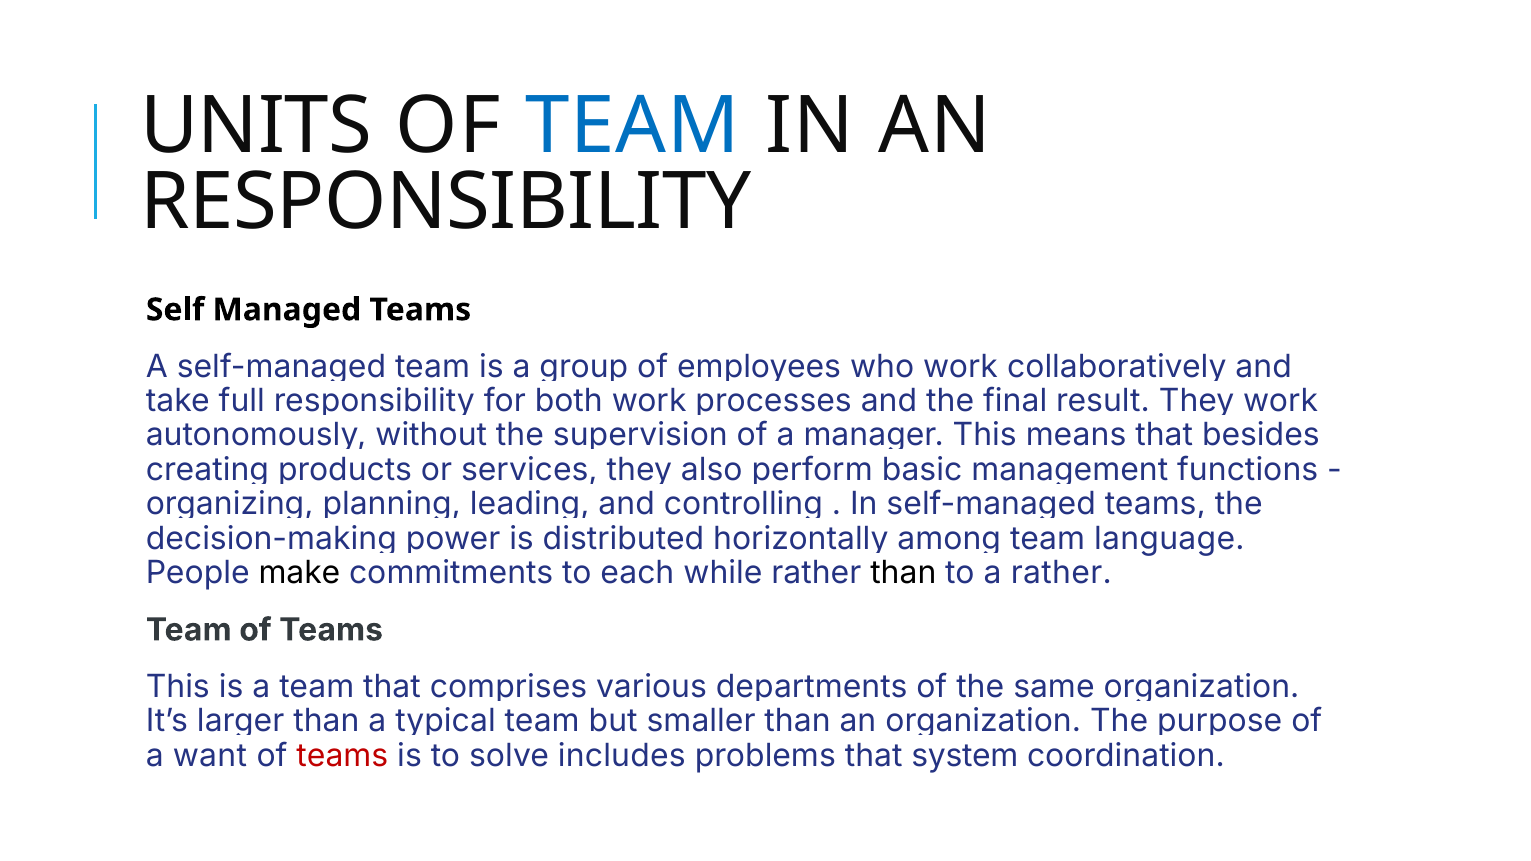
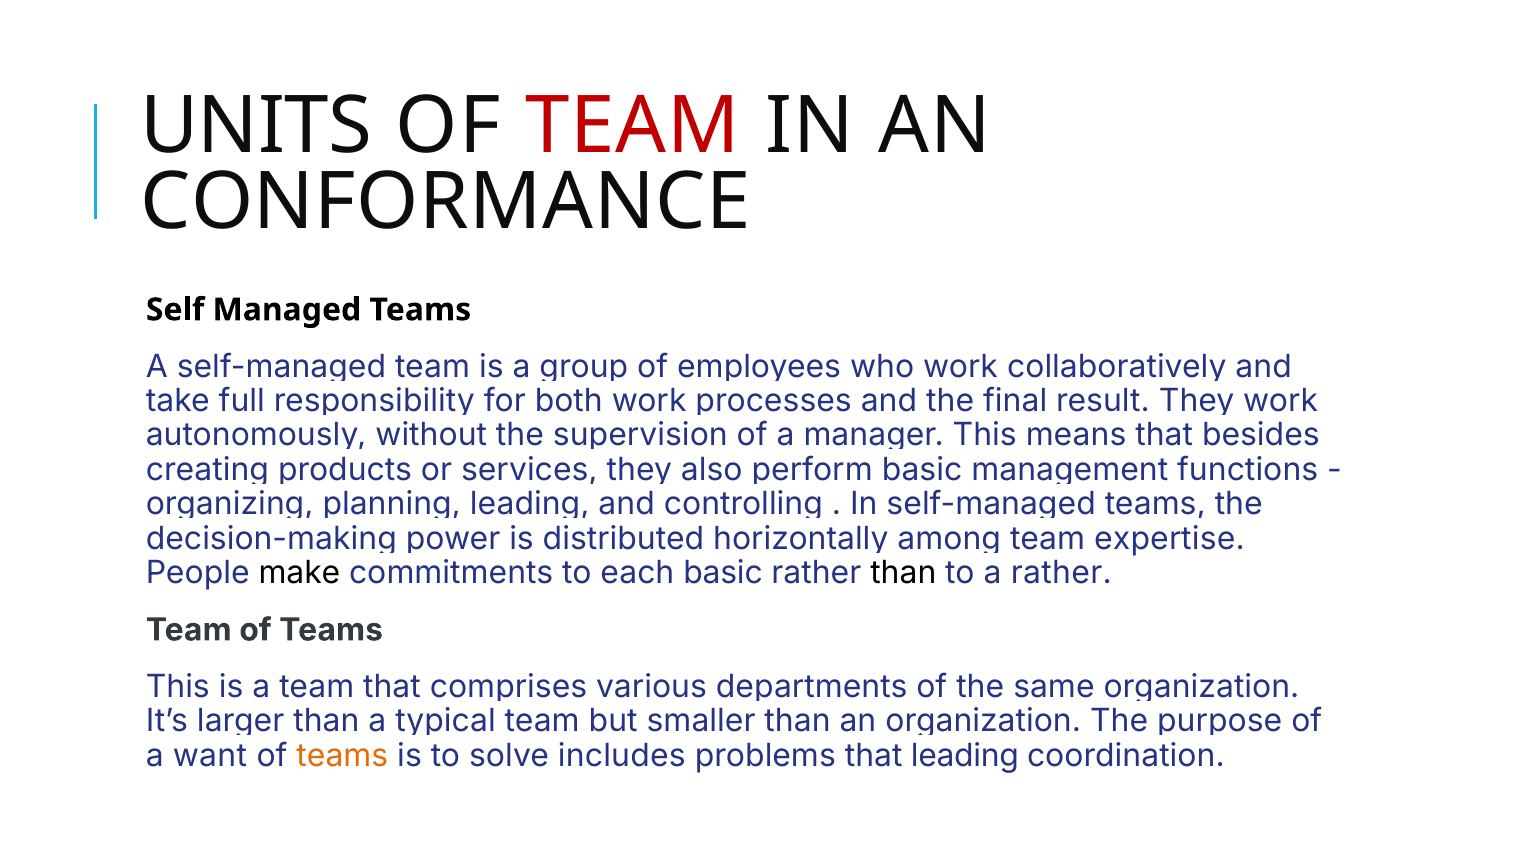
TEAM at (633, 126) colour: blue -> red
RESPONSIBILITY at (446, 203): RESPONSIBILITY -> CONFORMANCE
language: language -> expertise
each while: while -> basic
teams at (342, 756) colour: red -> orange
that system: system -> leading
